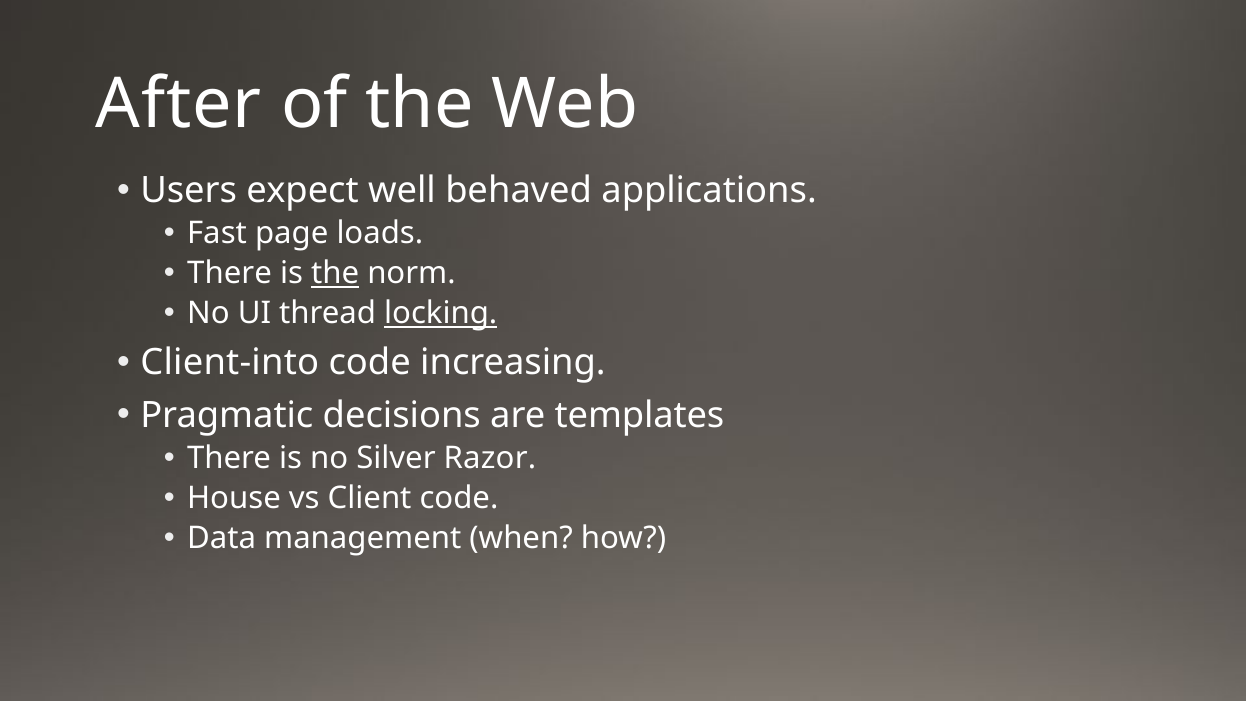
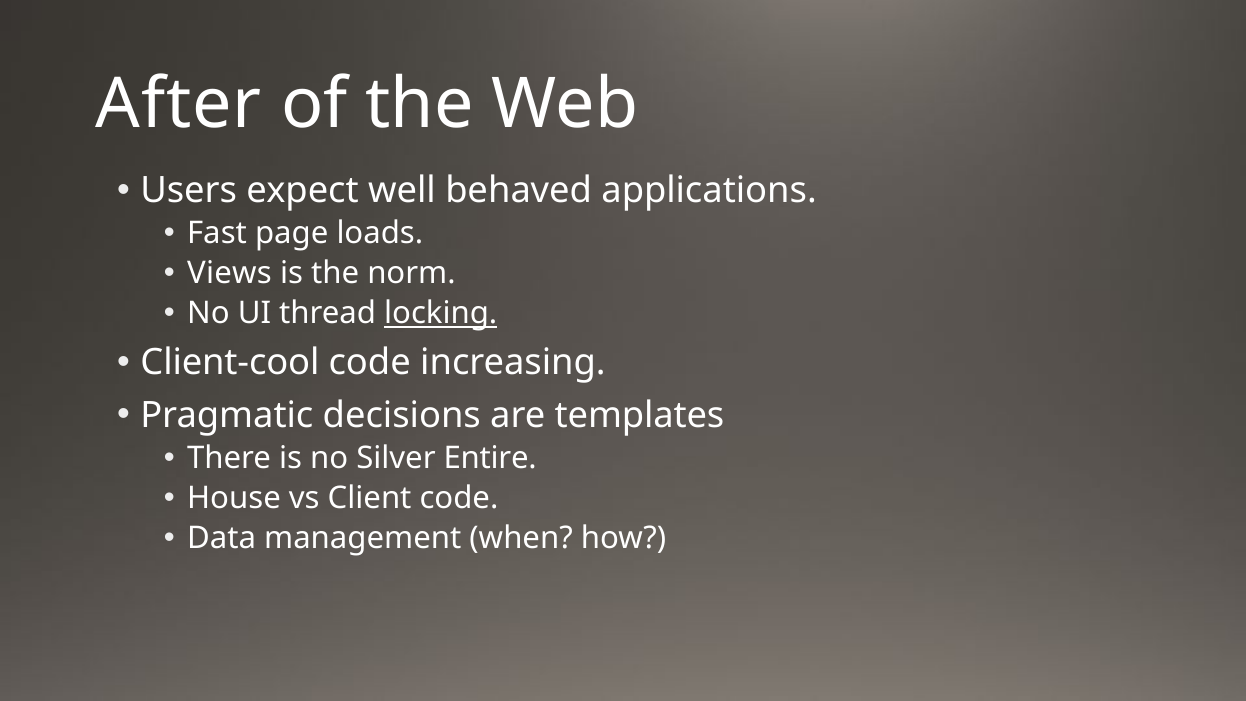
There at (230, 273): There -> Views
the at (335, 273) underline: present -> none
Client-into: Client-into -> Client-cool
Razor: Razor -> Entire
